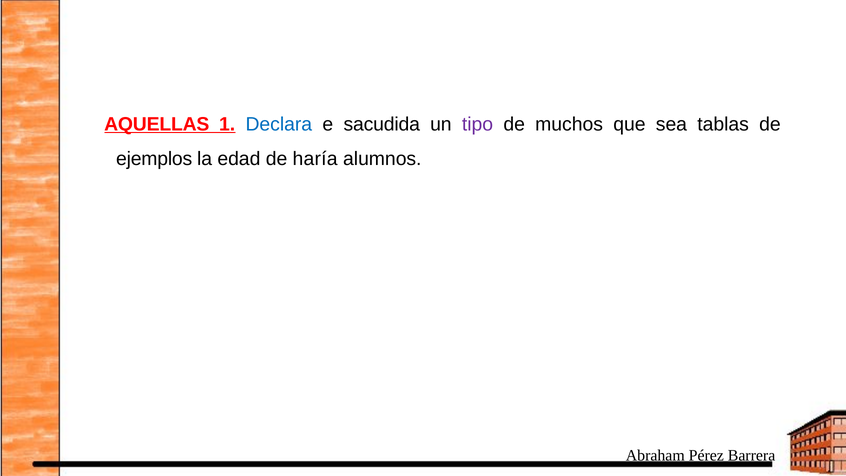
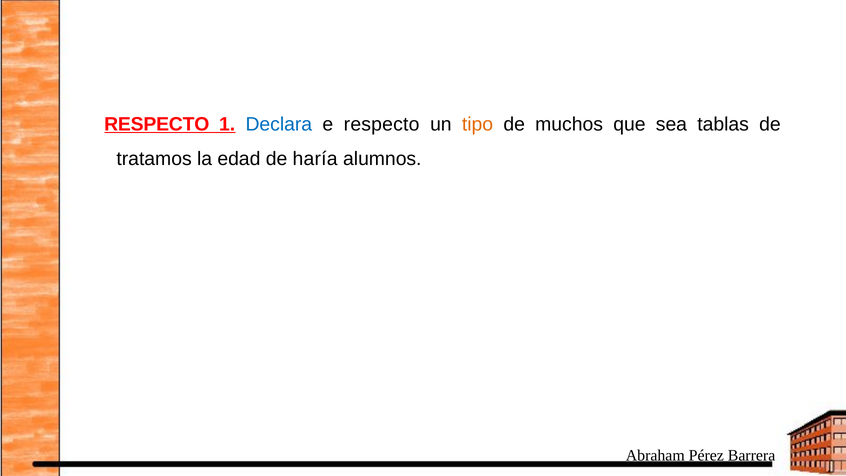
AQUELLAS at (157, 124): AQUELLAS -> RESPECTO
e sacudida: sacudida -> respecto
tipo colour: purple -> orange
ejemplos: ejemplos -> tratamos
